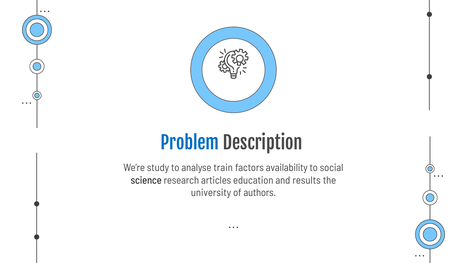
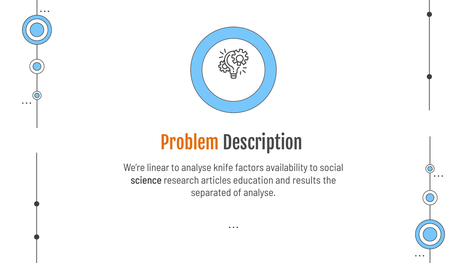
Problem colour: blue -> orange
study: study -> linear
train: train -> knife
university: university -> separated
of authors: authors -> analyse
